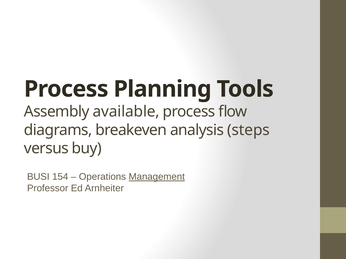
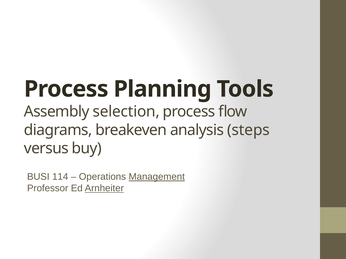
available: available -> selection
154: 154 -> 114
Arnheiter underline: none -> present
